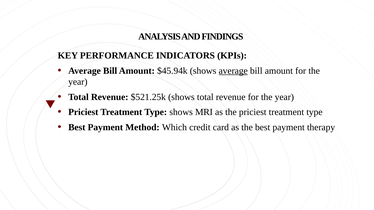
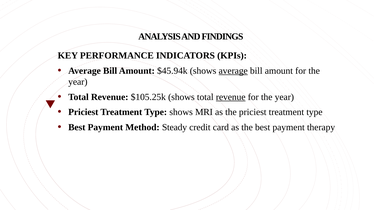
$521.25k: $521.25k -> $105.25k
revenue at (231, 97) underline: none -> present
Which: Which -> Steady
